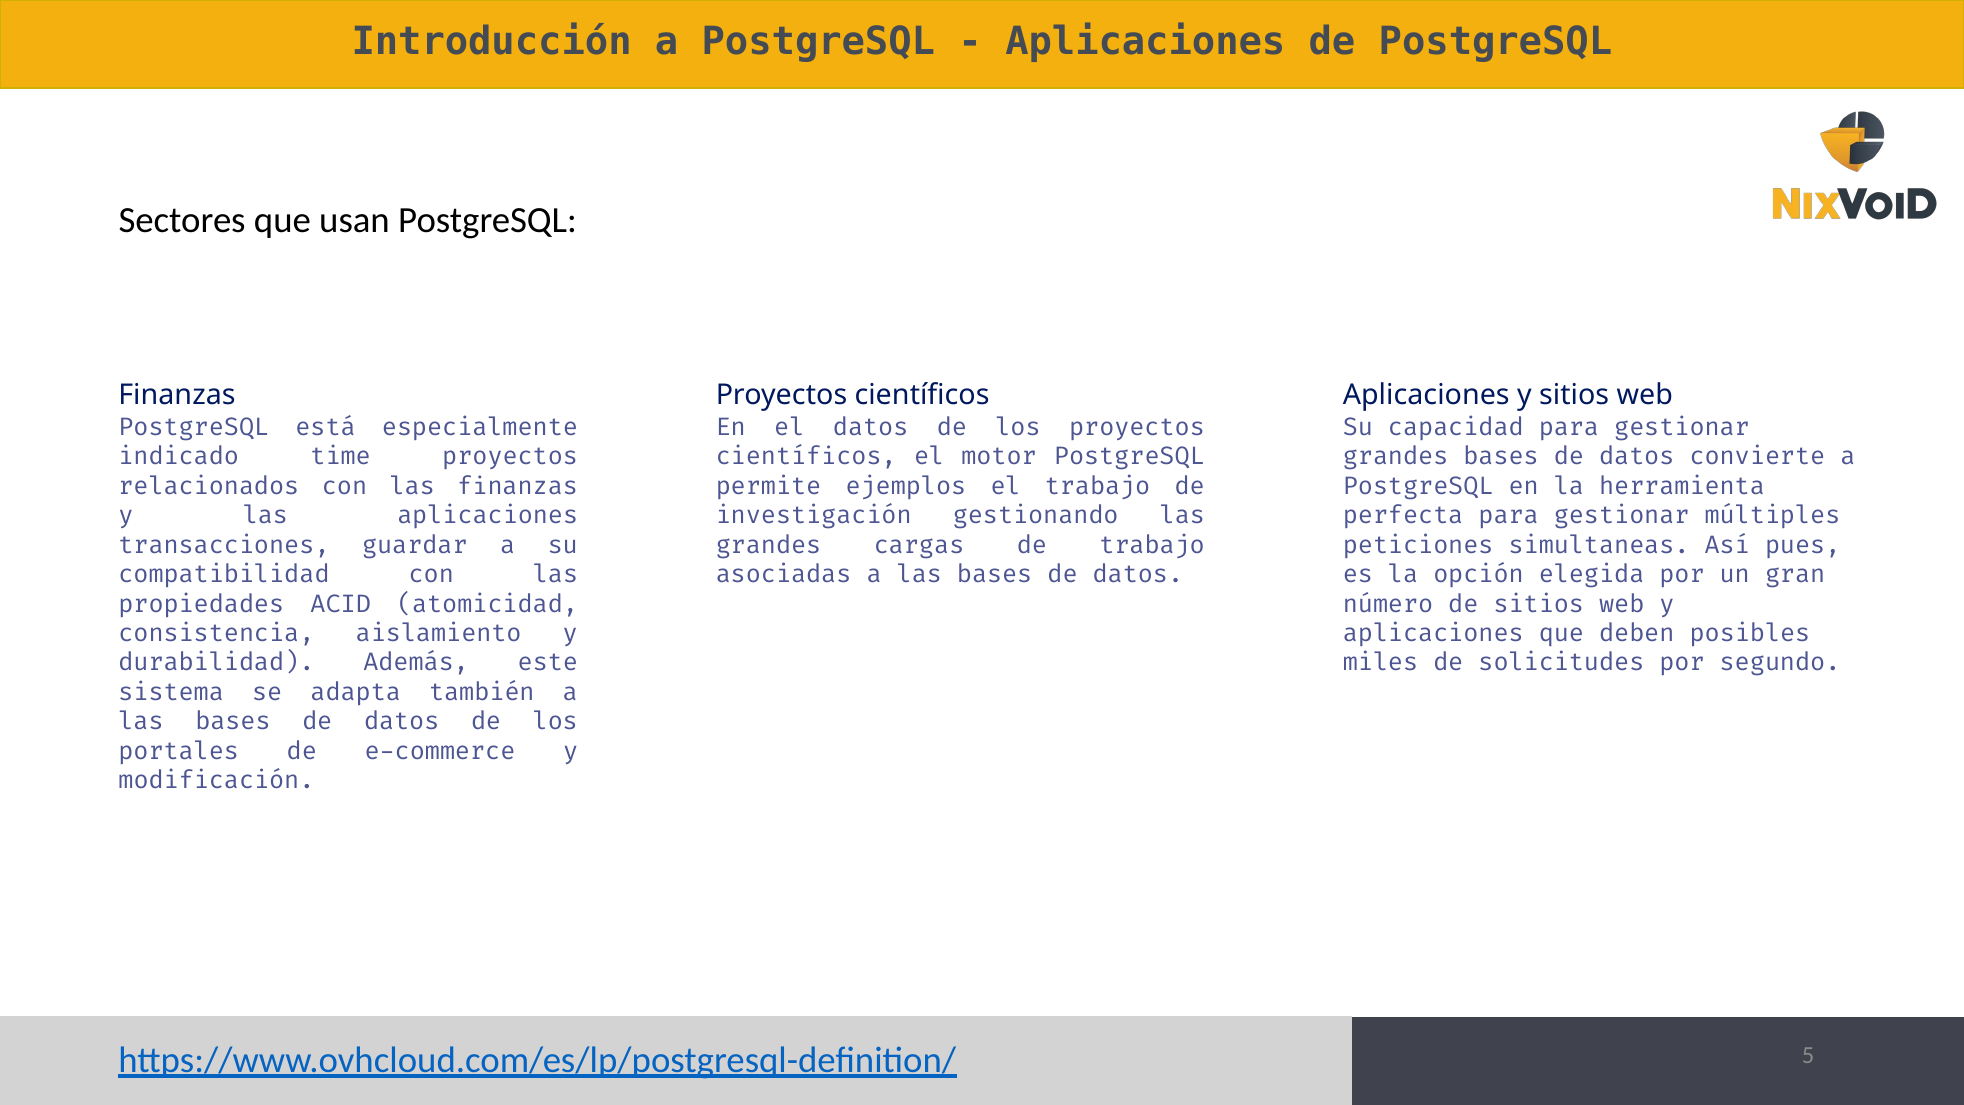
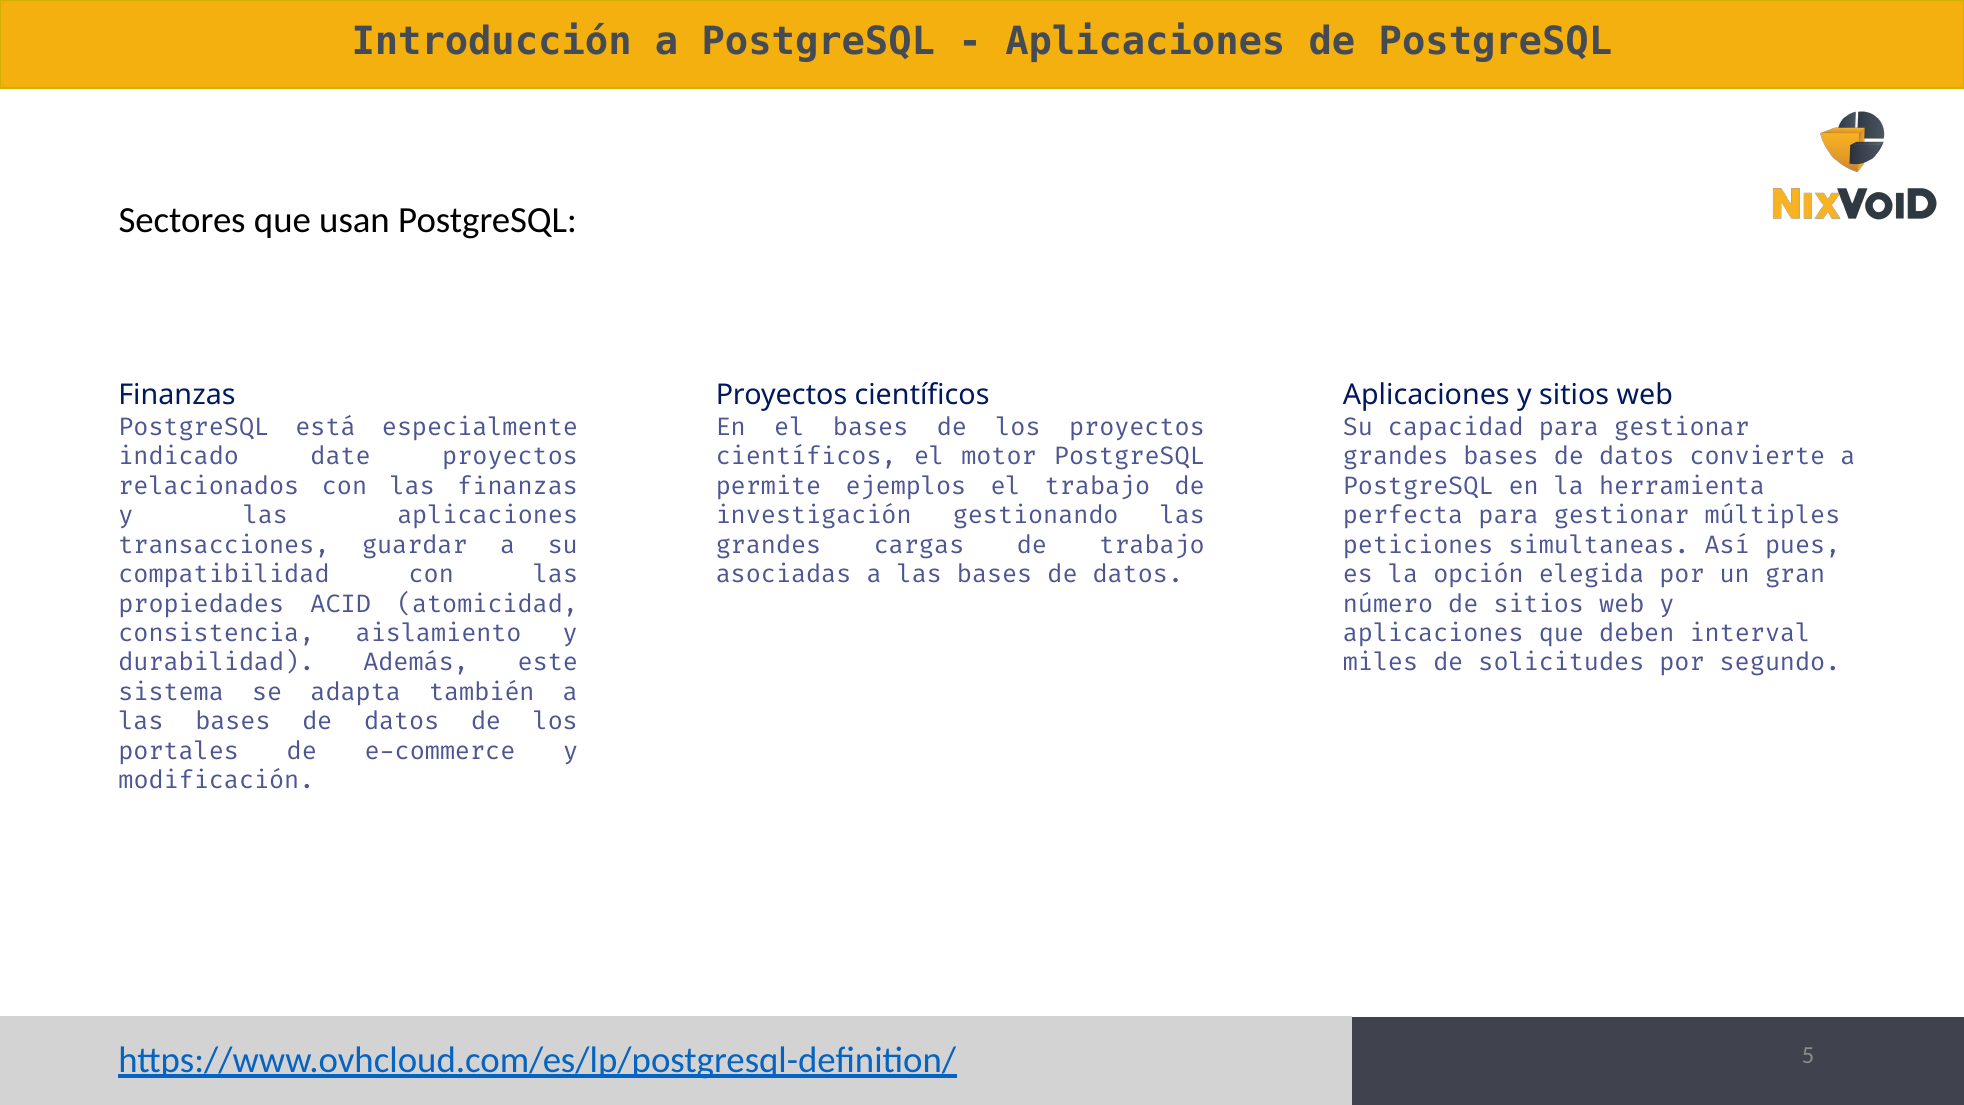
el datos: datos -> bases
time: time -> date
posibles: posibles -> interval
